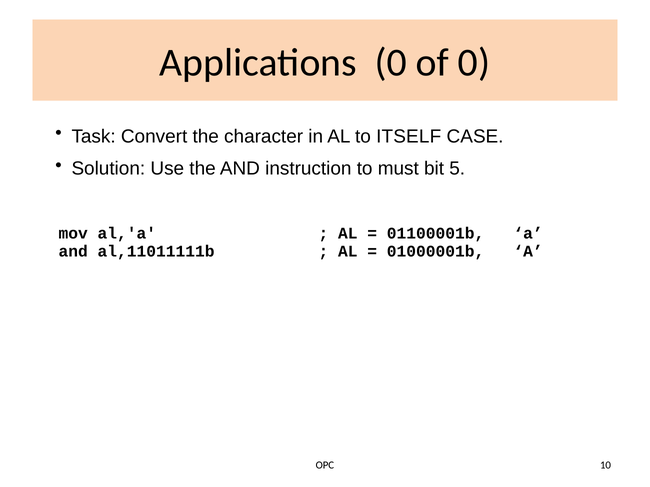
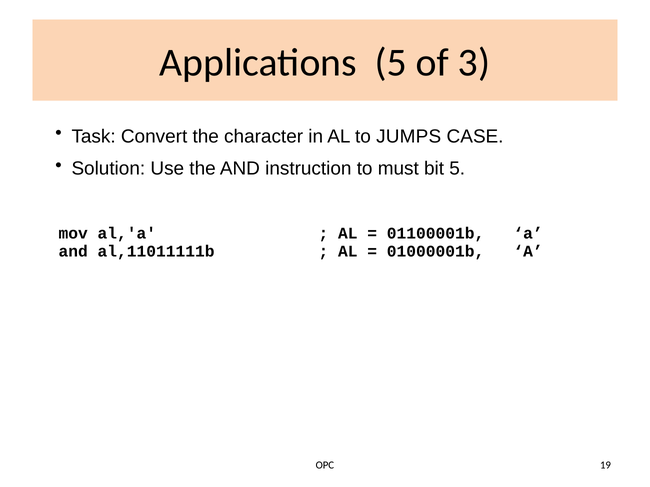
Applications 0: 0 -> 5
of 0: 0 -> 3
ITSELF: ITSELF -> JUMPS
10: 10 -> 19
